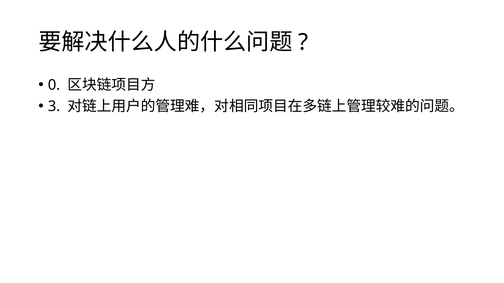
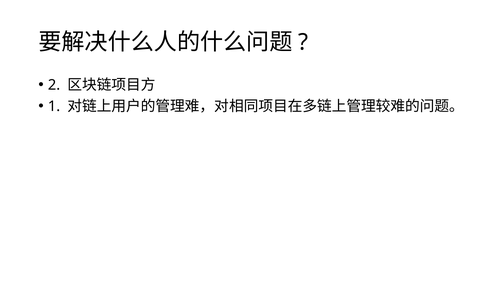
0: 0 -> 2
3: 3 -> 1
